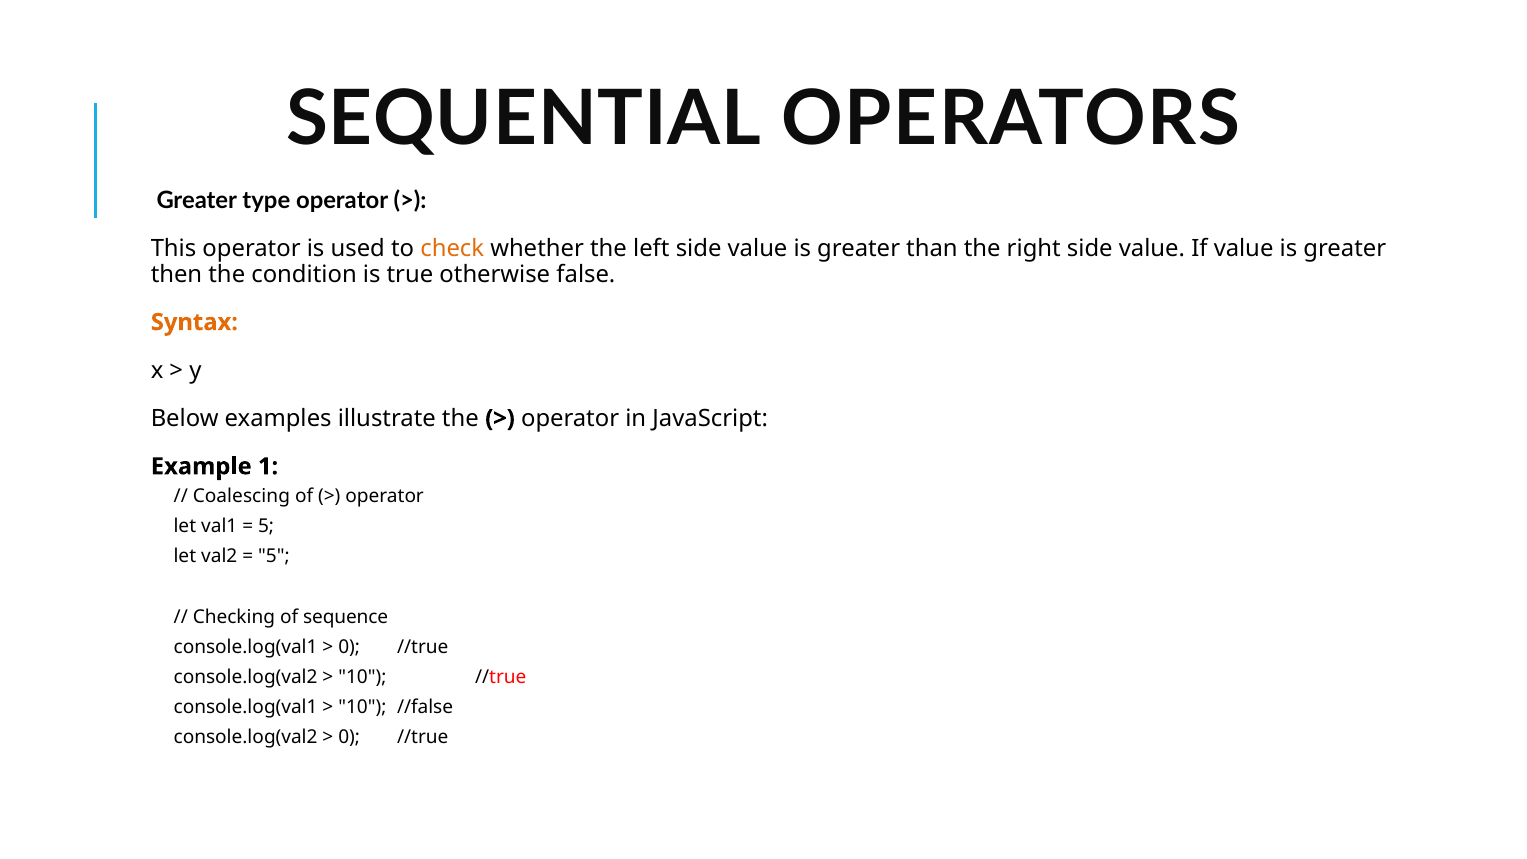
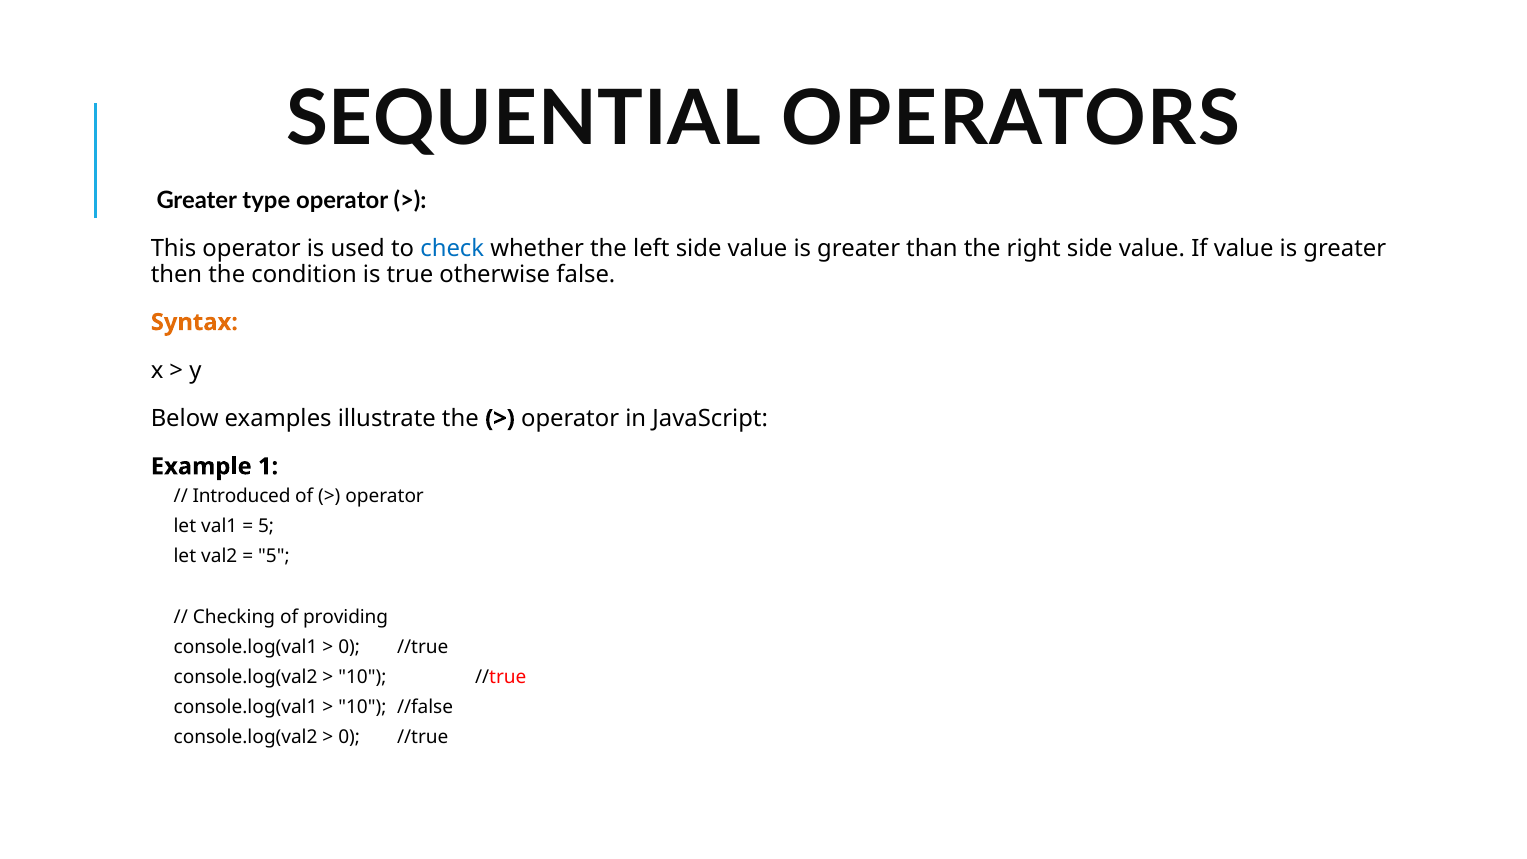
check colour: orange -> blue
Coalescing: Coalescing -> Introduced
sequence: sequence -> providing
